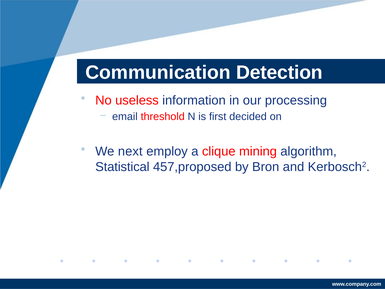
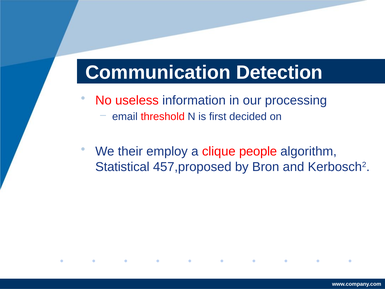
next: next -> their
mining: mining -> people
